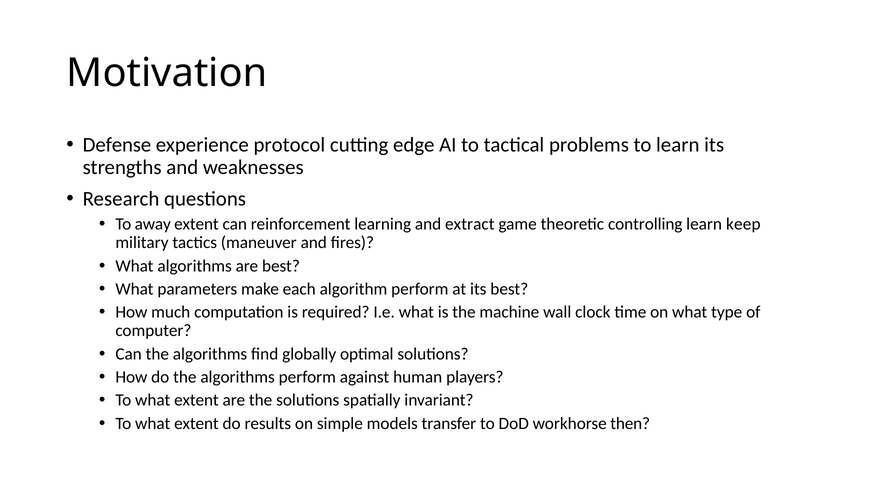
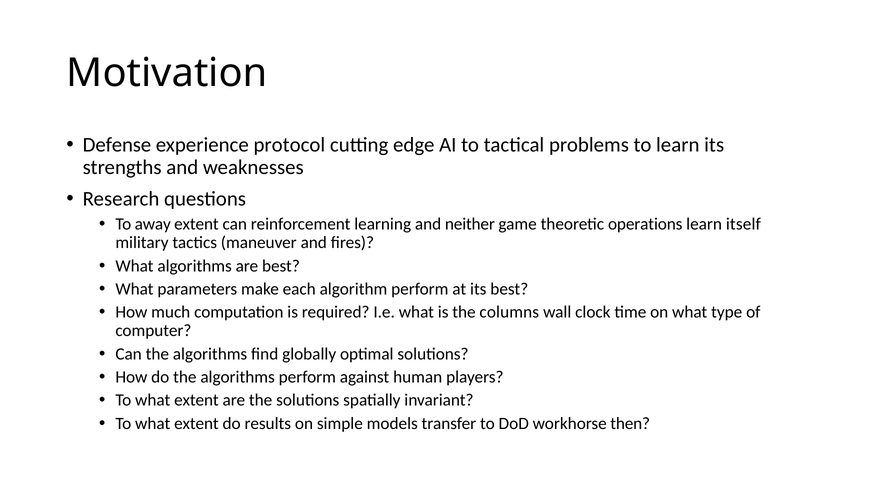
extract: extract -> neither
controlling: controlling -> operations
keep: keep -> itself
machine: machine -> columns
